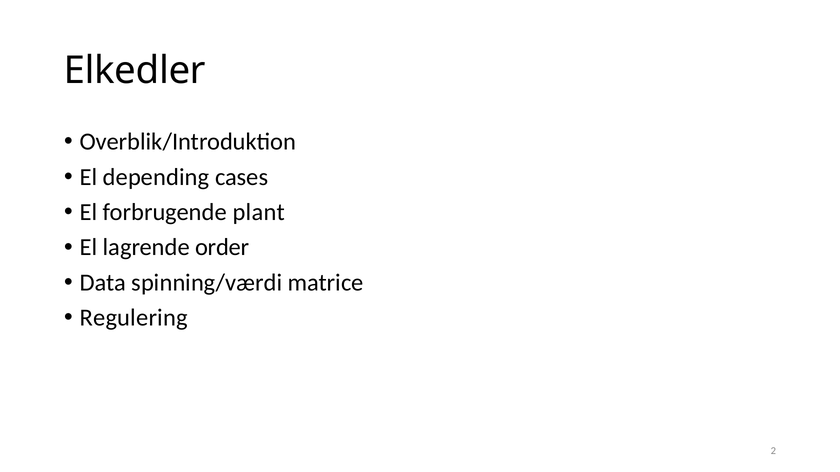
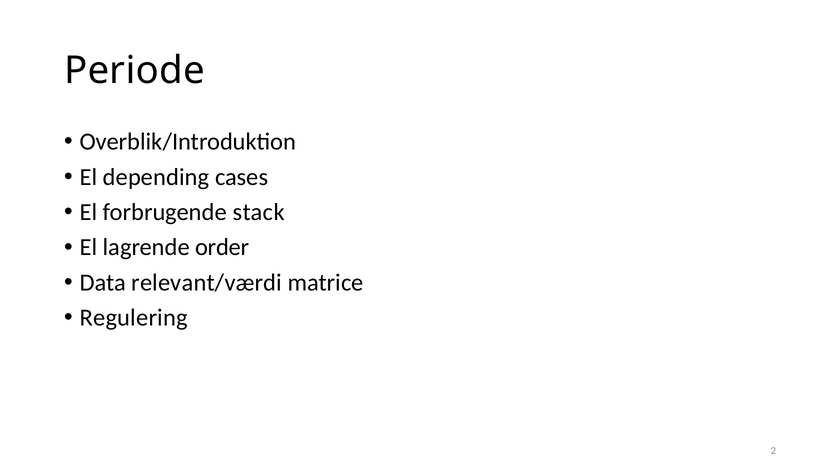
Elkedler: Elkedler -> Periode
plant: plant -> stack
spinning/værdi: spinning/værdi -> relevant/værdi
